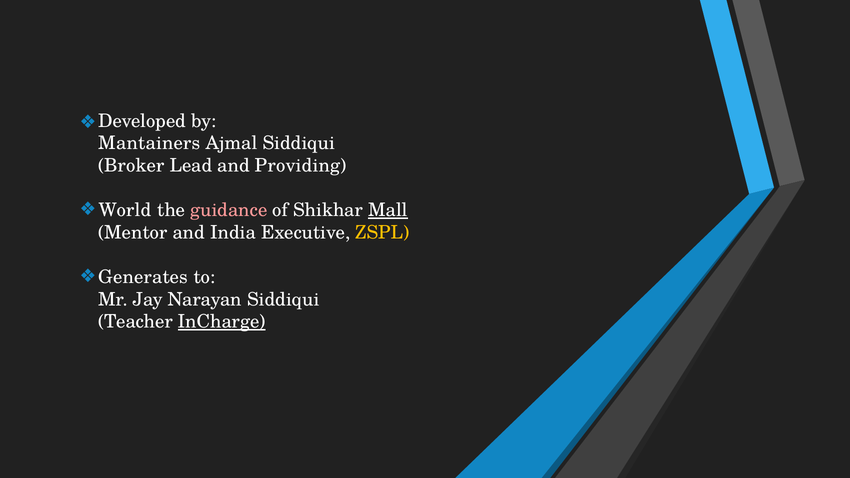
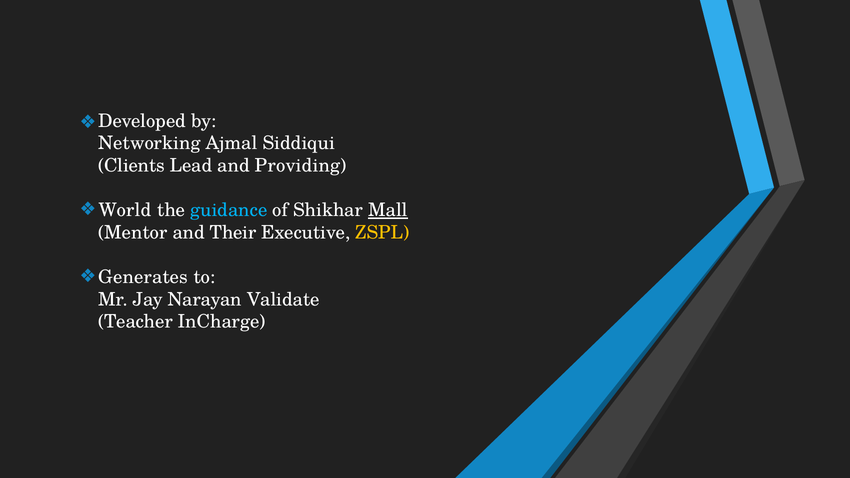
Mantainers: Mantainers -> Networking
Broker: Broker -> Clients
guidance colour: pink -> light blue
India: India -> Their
Narayan Siddiqui: Siddiqui -> Validate
InCharge underline: present -> none
